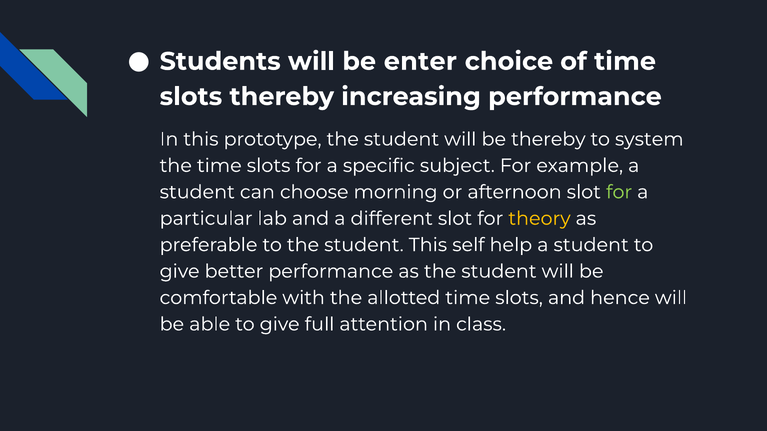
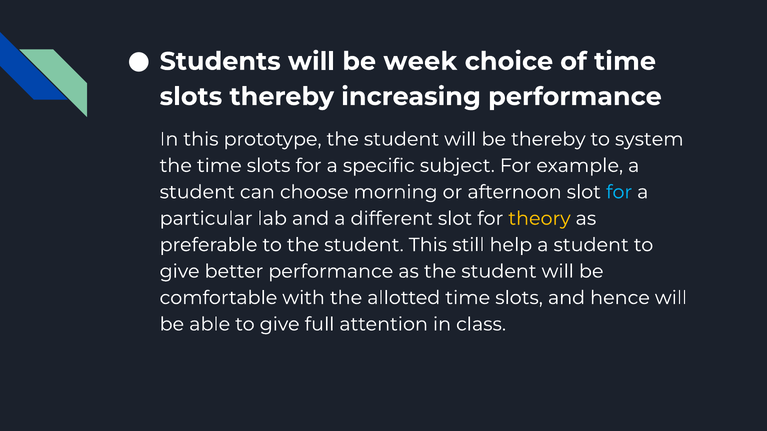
enter: enter -> week
for at (619, 192) colour: light green -> light blue
self: self -> still
